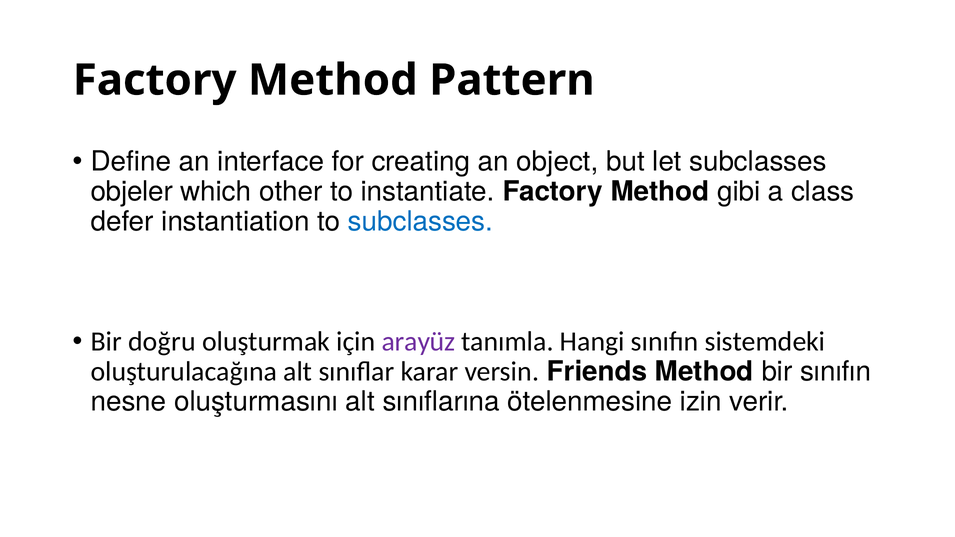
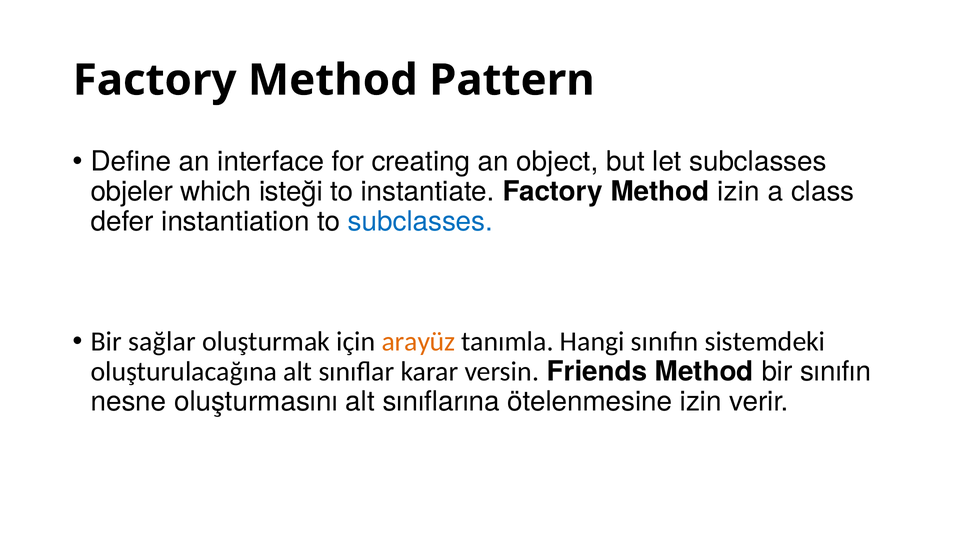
other: other -> isteği
Method gibi: gibi -> izin
doğru: doğru -> sağlar
arayüz colour: purple -> orange
